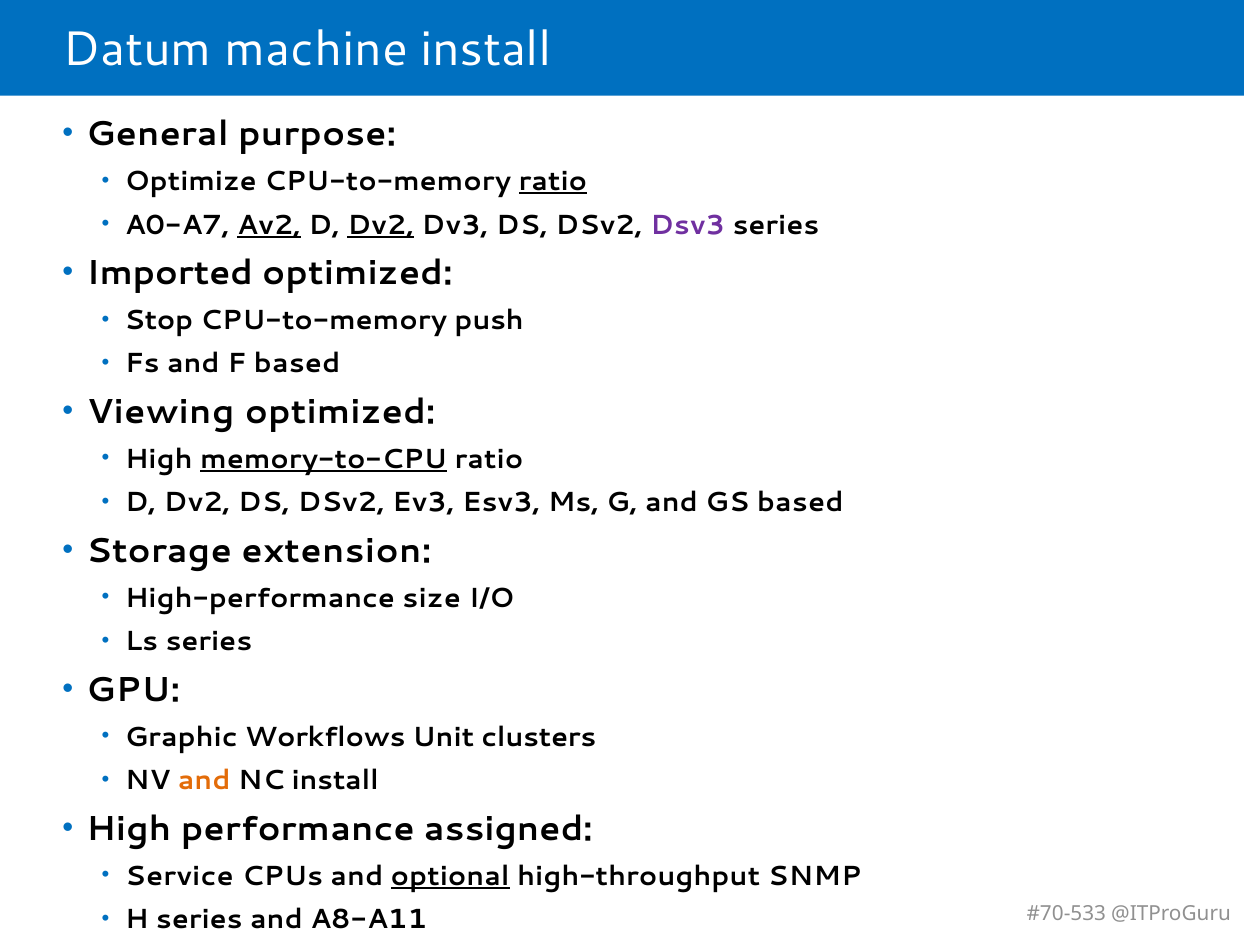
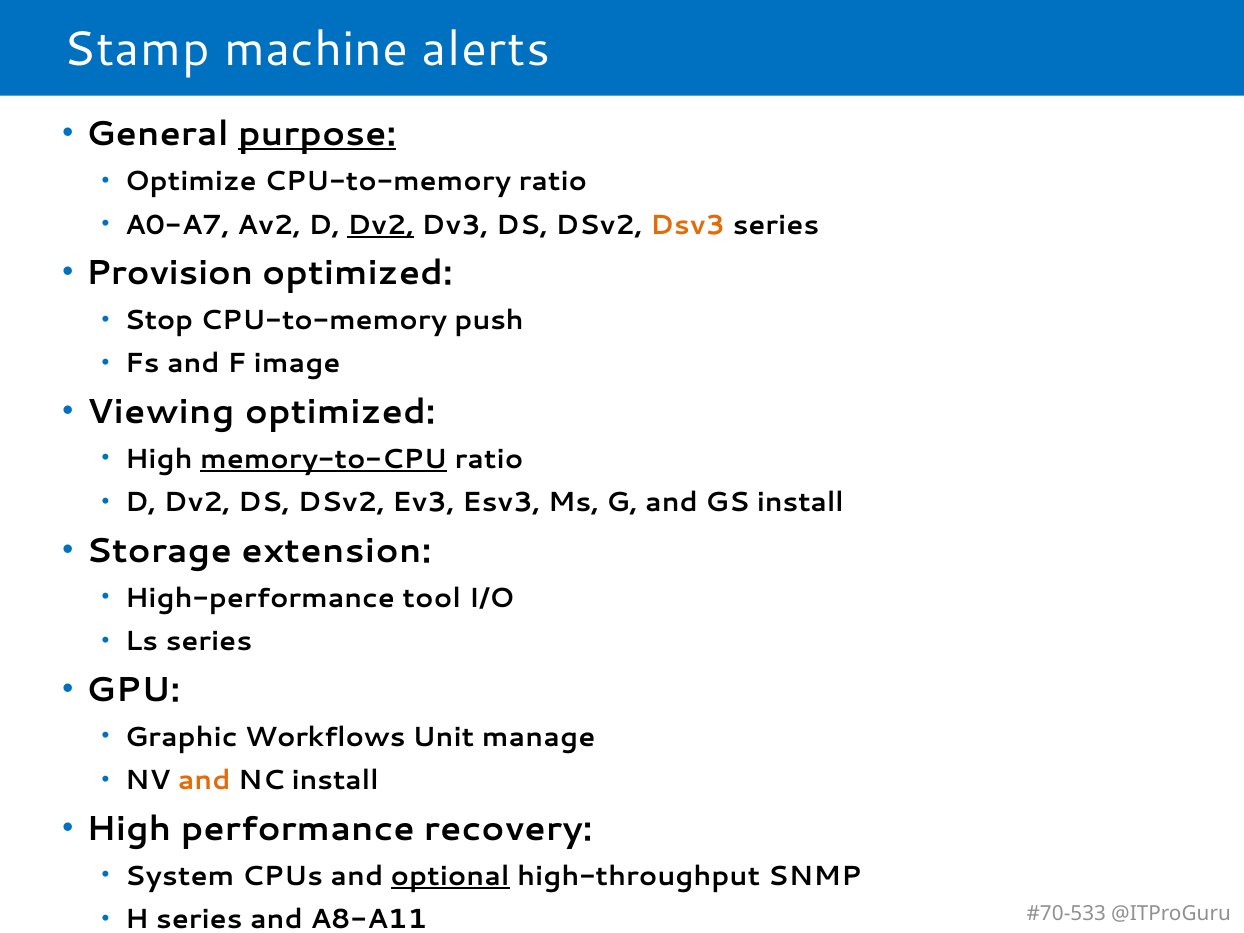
Datum: Datum -> Stamp
machine install: install -> alerts
purpose underline: none -> present
ratio at (553, 181) underline: present -> none
Av2 underline: present -> none
Dsv3 colour: purple -> orange
Imported: Imported -> Provision
F based: based -> image
GS based: based -> install
size: size -> tool
clusters: clusters -> manage
assigned: assigned -> recovery
Service: Service -> System
